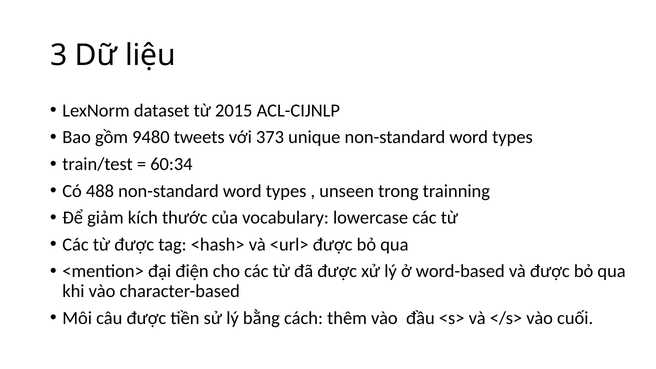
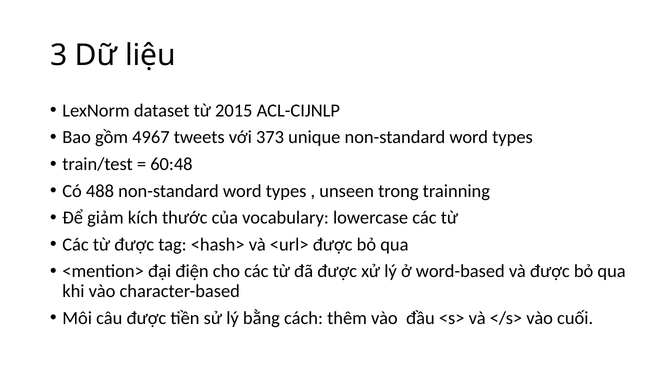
9480: 9480 -> 4967
60:34: 60:34 -> 60:48
